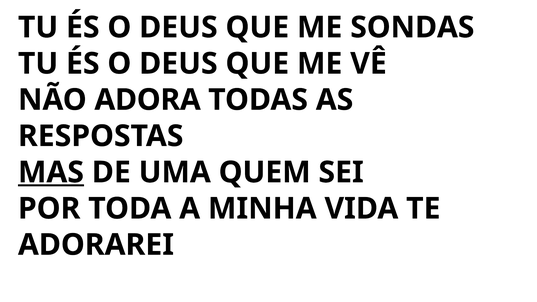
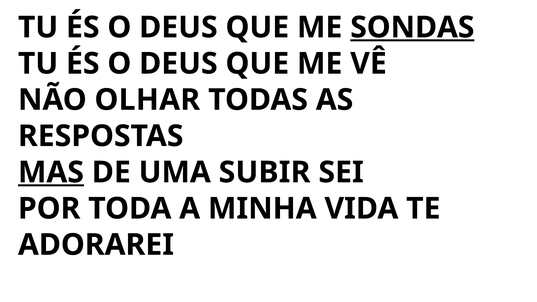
SONDAS underline: none -> present
ADORA: ADORA -> OLHAR
QUEM: QUEM -> SUBIR
